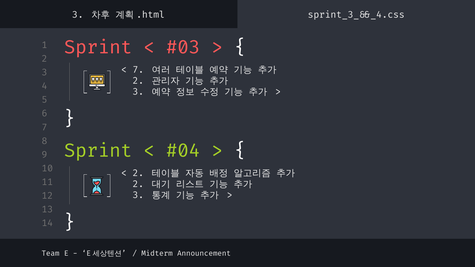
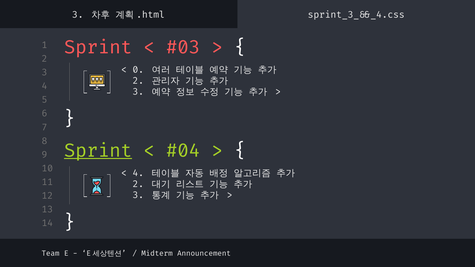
7 at (138, 70): 7 -> 0
Sprint at (98, 151) underline: none -> present
2 at (138, 173): 2 -> 4
